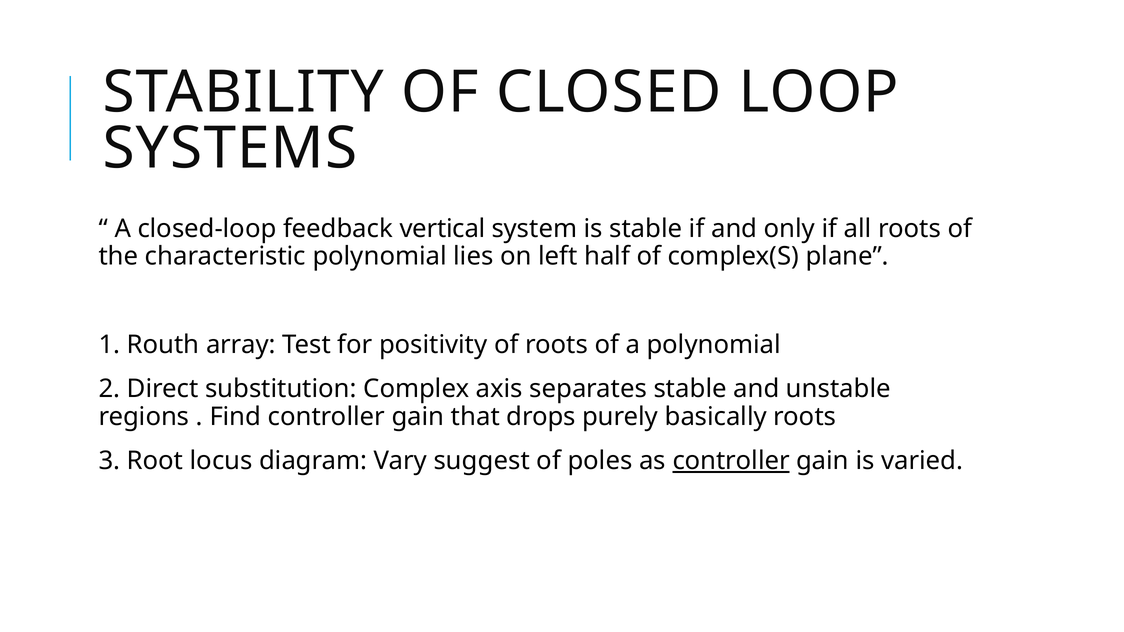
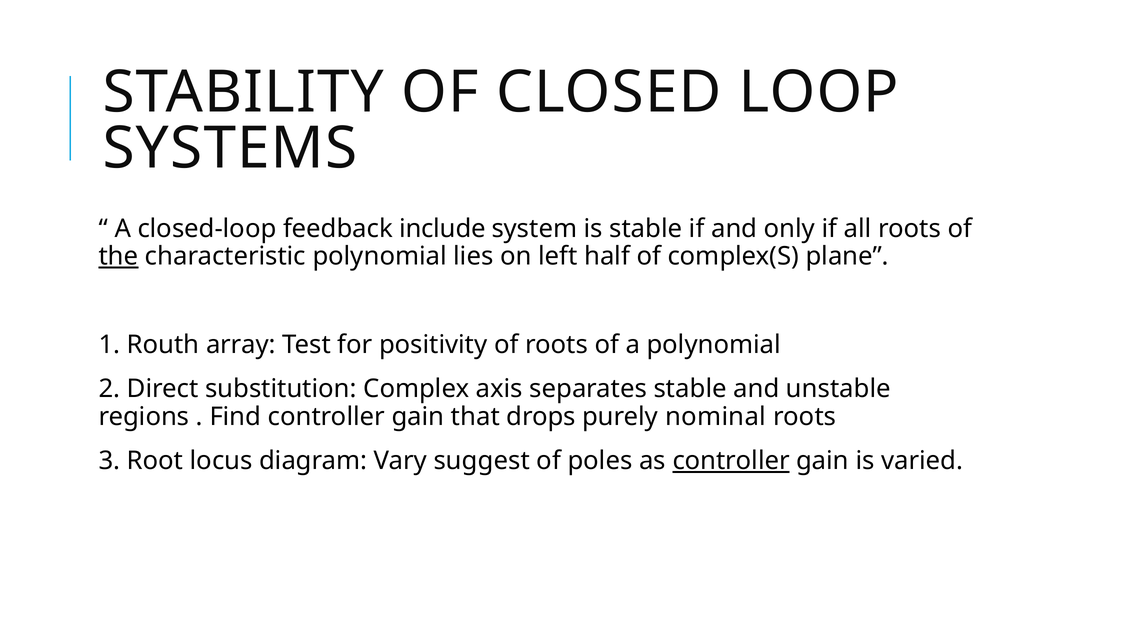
vertical: vertical -> include
the underline: none -> present
basically: basically -> nominal
